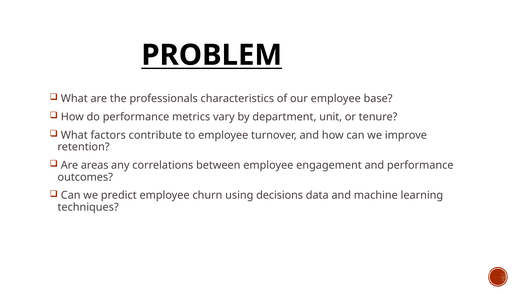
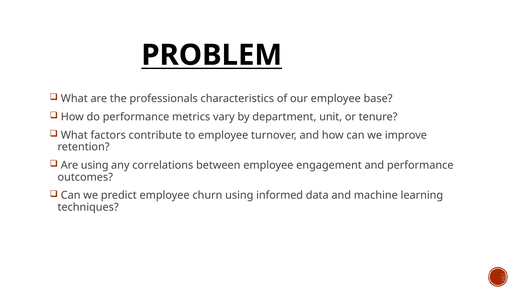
Are areas: areas -> using
decisions: decisions -> informed
